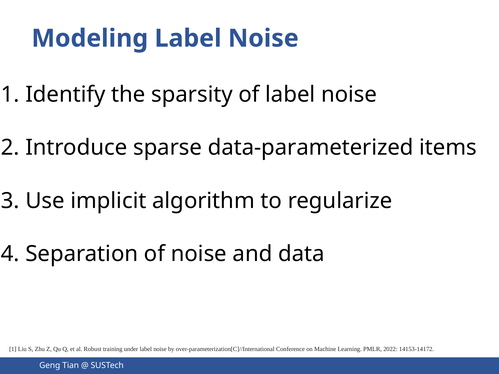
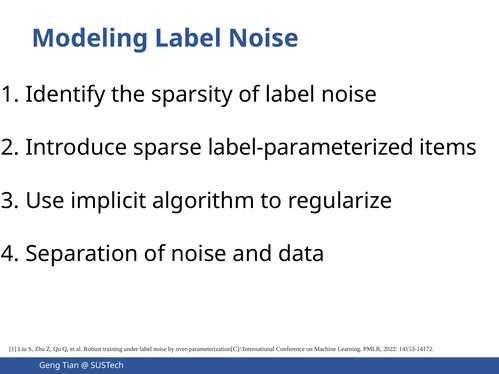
data-parameterized: data-parameterized -> label-parameterized
